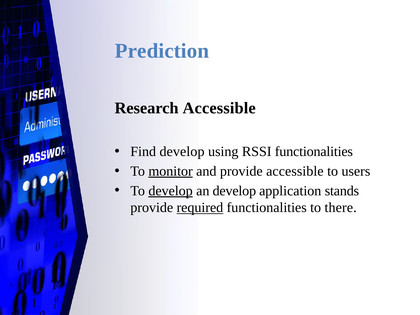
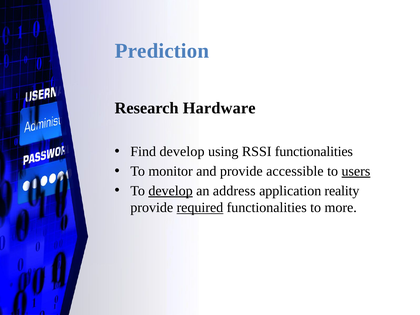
Research Accessible: Accessible -> Hardware
monitor underline: present -> none
users underline: none -> present
an develop: develop -> address
stands: stands -> reality
there: there -> more
